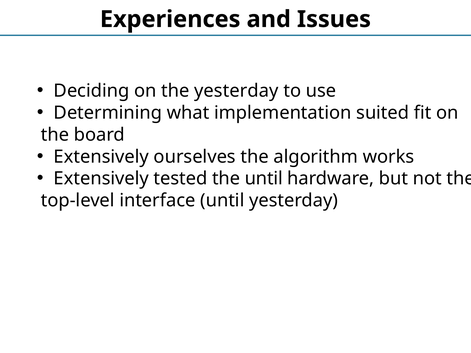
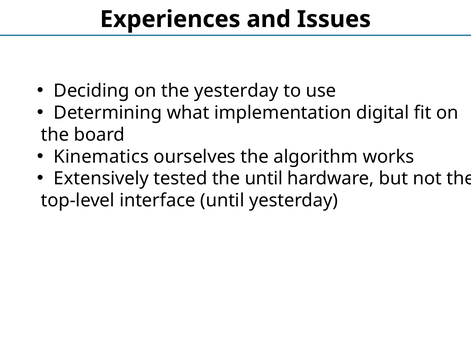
suited: suited -> digital
Extensively at (101, 157): Extensively -> Kinematics
